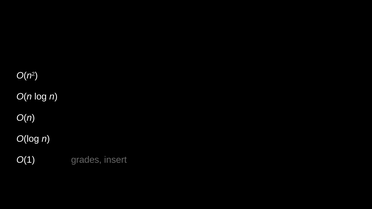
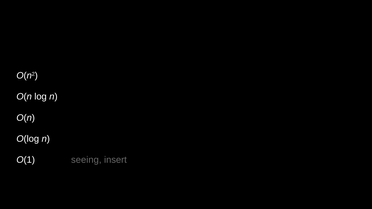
grades: grades -> seeing
